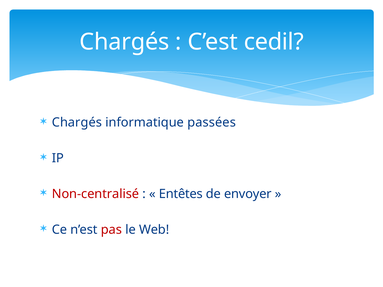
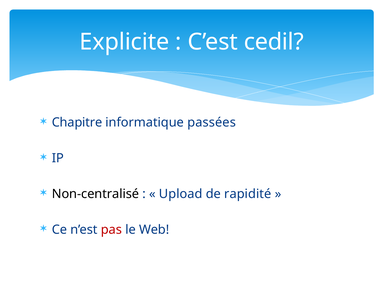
Chargés at (124, 42): Chargés -> Explicite
Chargés at (77, 123): Chargés -> Chapitre
Non-centralisé colour: red -> black
Entêtes: Entêtes -> Upload
envoyer: envoyer -> rapidité
